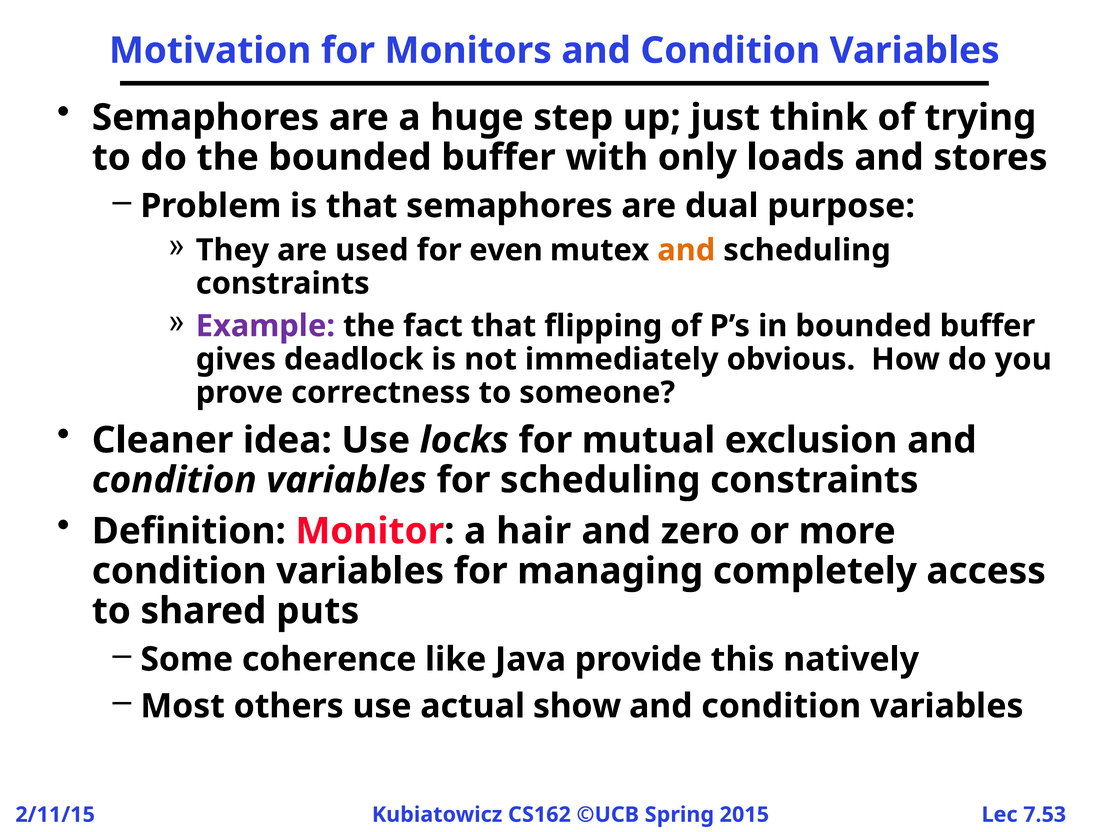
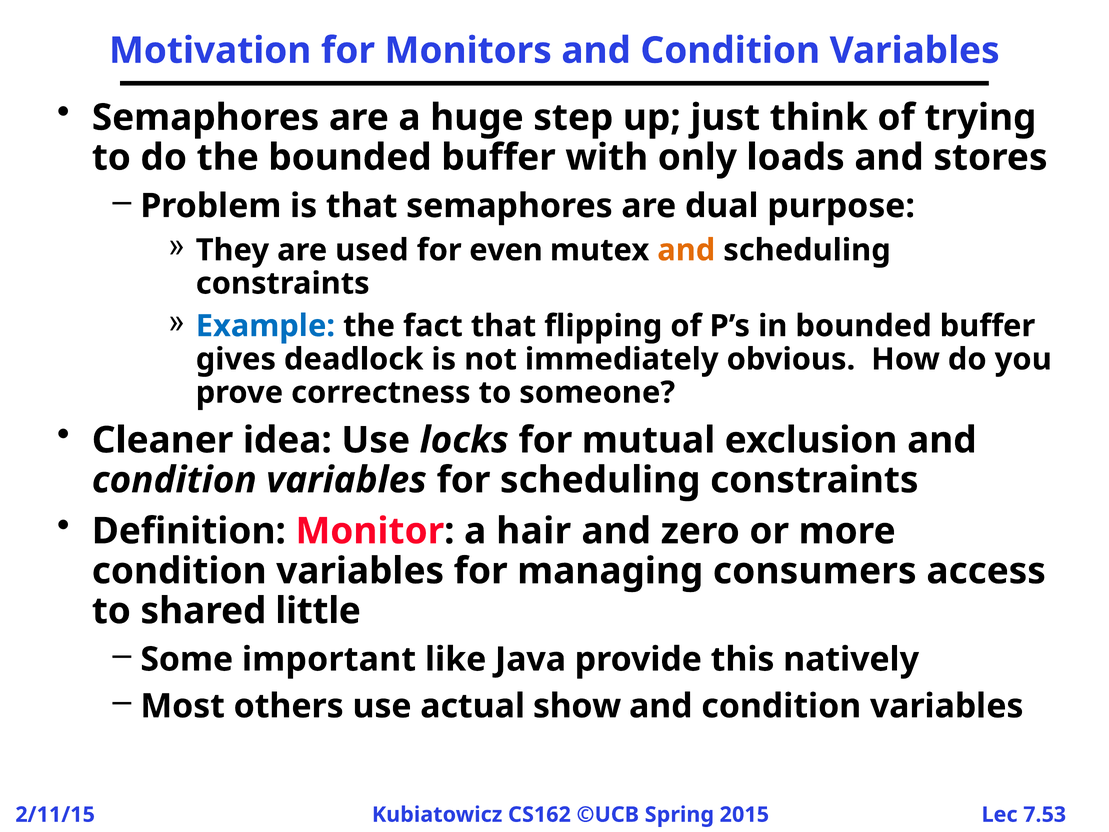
Example colour: purple -> blue
completely: completely -> consumers
puts: puts -> little
coherence: coherence -> important
